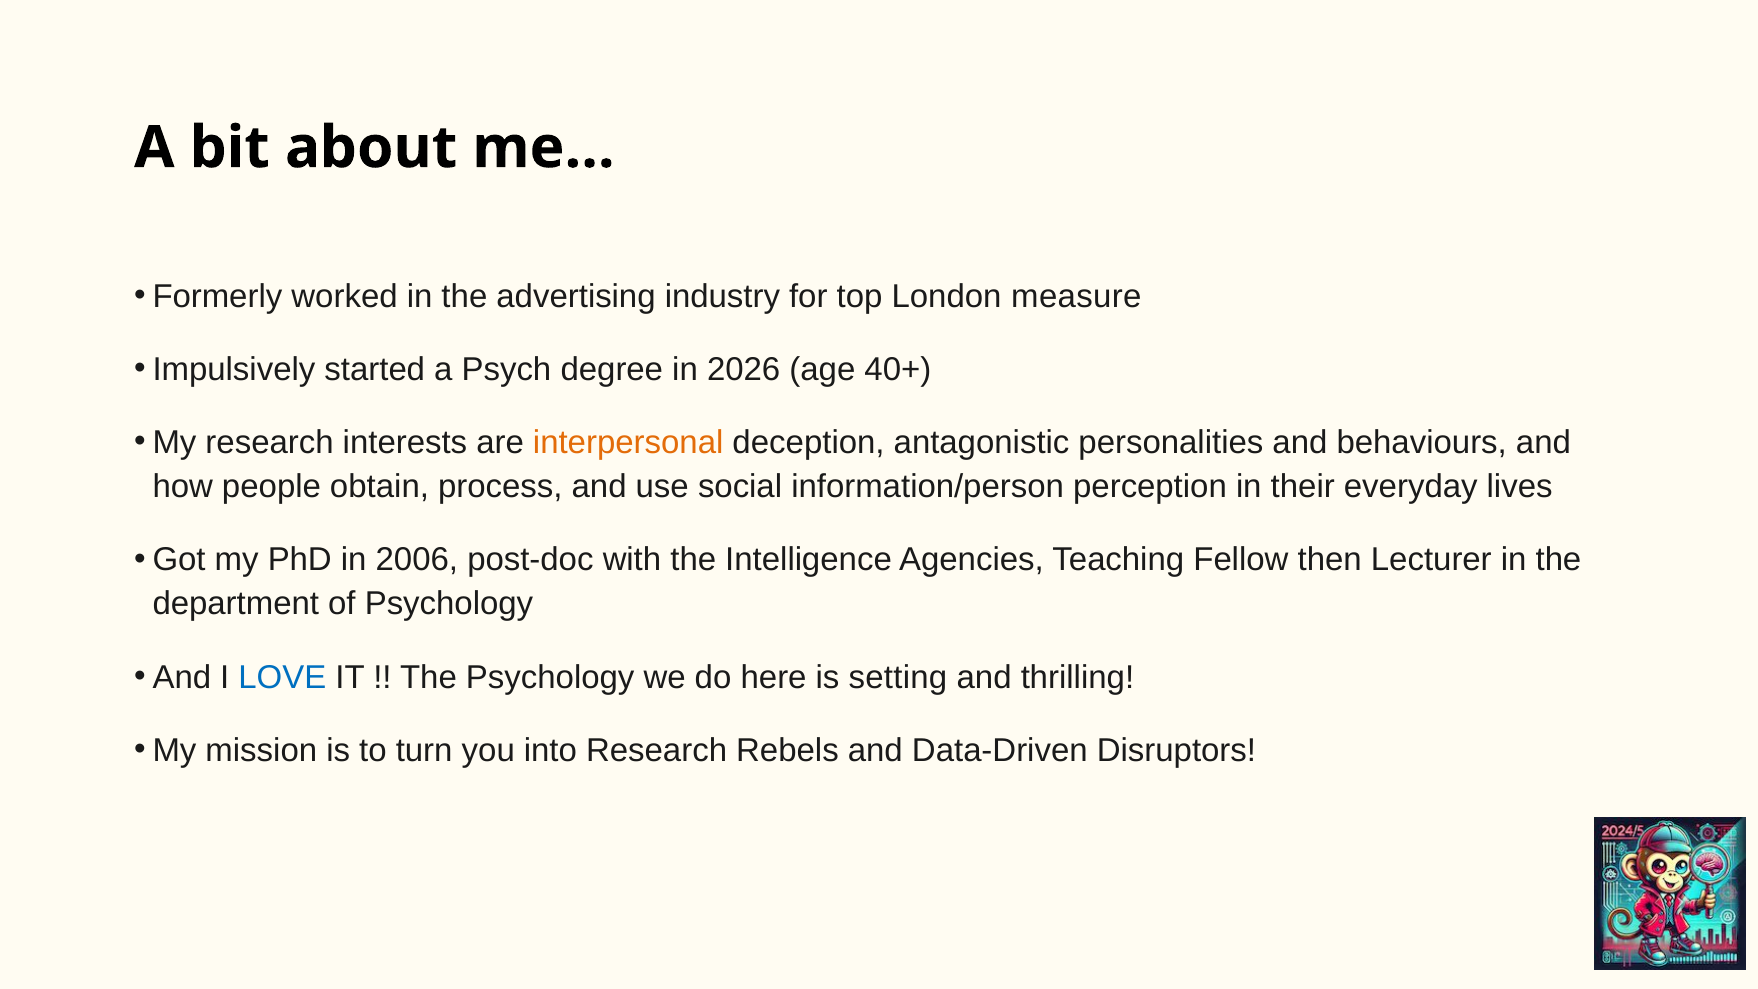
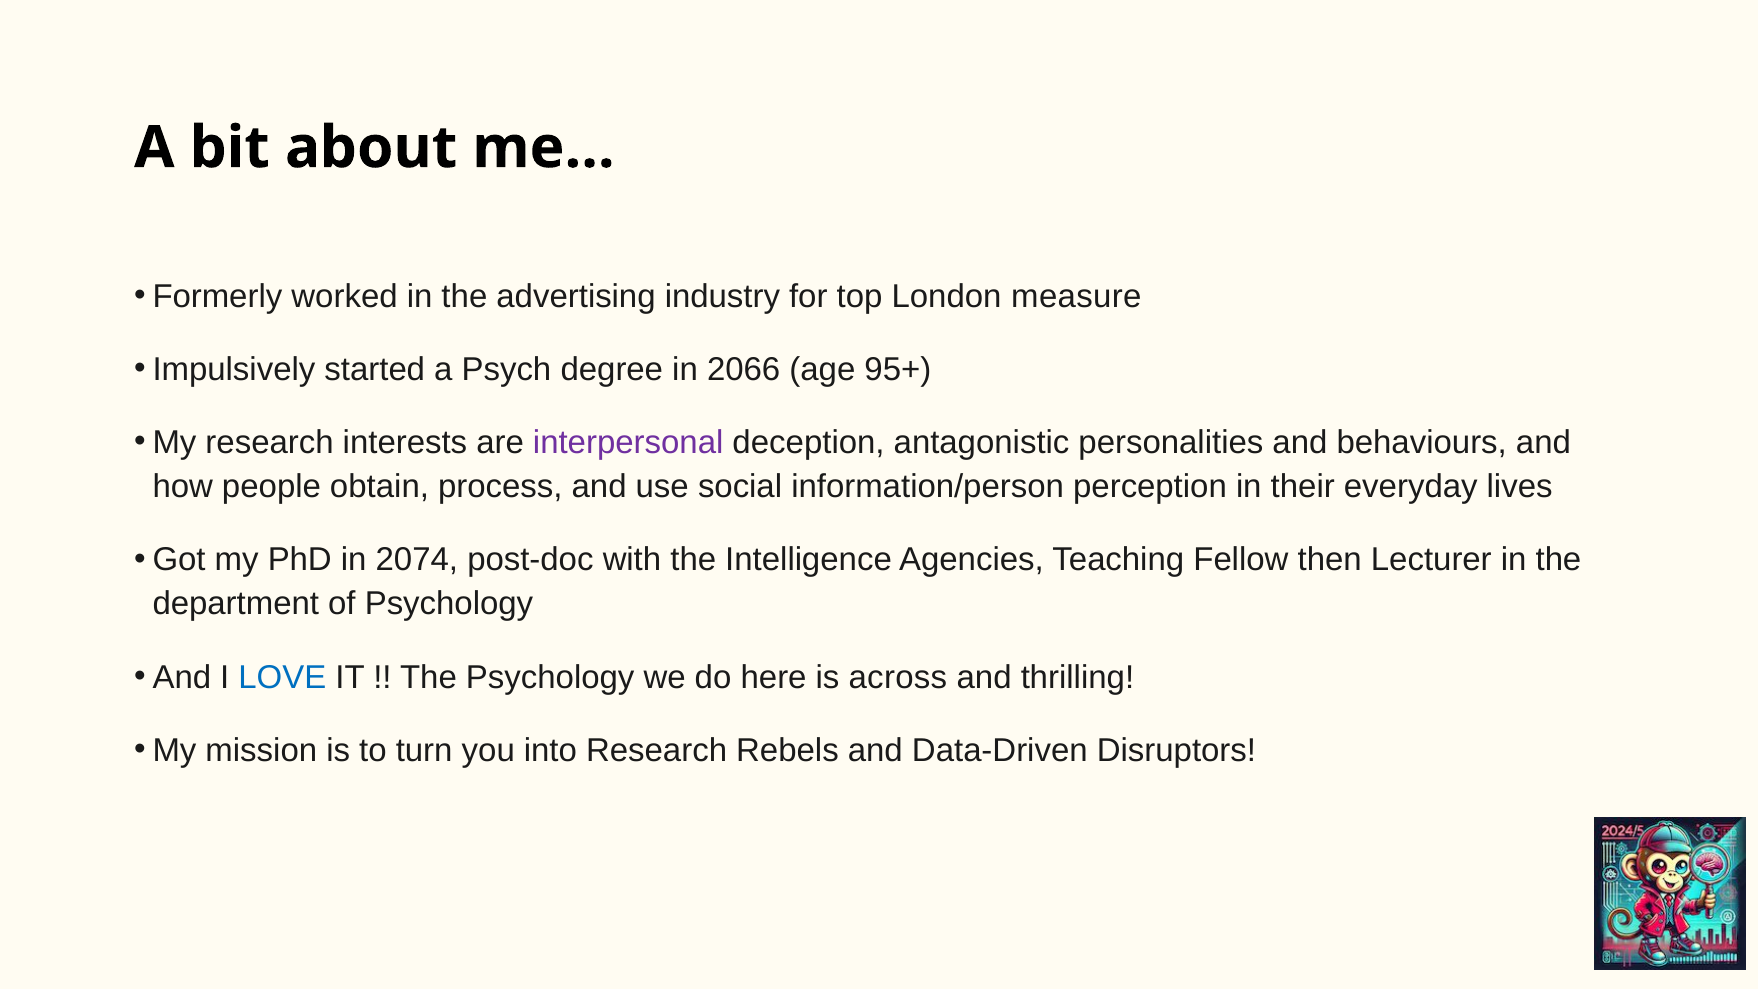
2026: 2026 -> 2066
40+: 40+ -> 95+
interpersonal colour: orange -> purple
2006: 2006 -> 2074
setting: setting -> across
